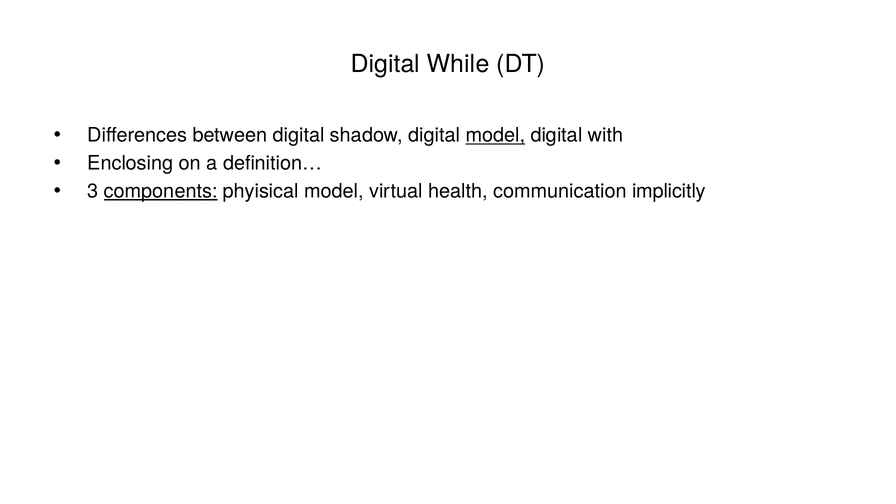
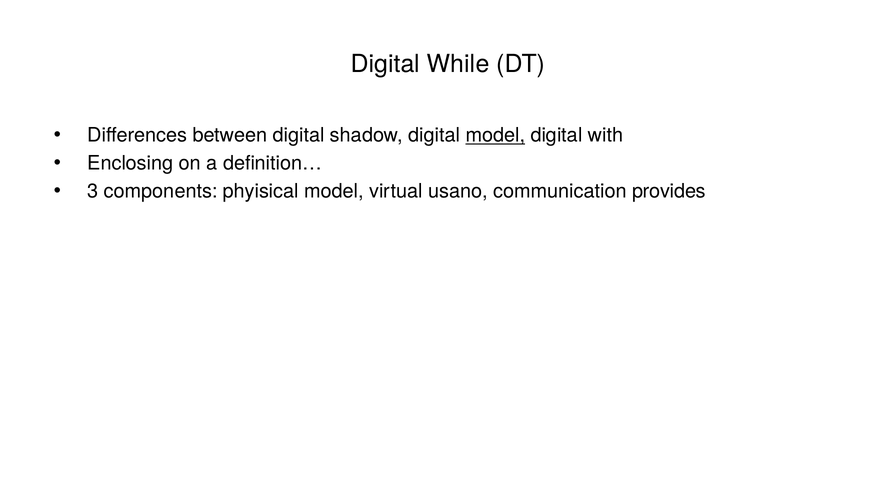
components underline: present -> none
health: health -> usano
implicitly: implicitly -> provides
